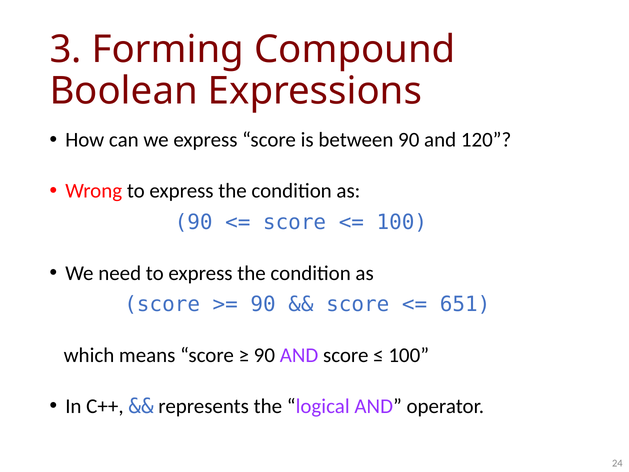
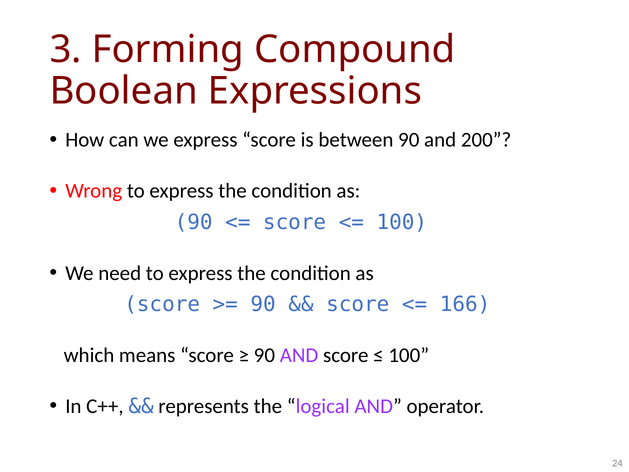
120: 120 -> 200
651: 651 -> 166
